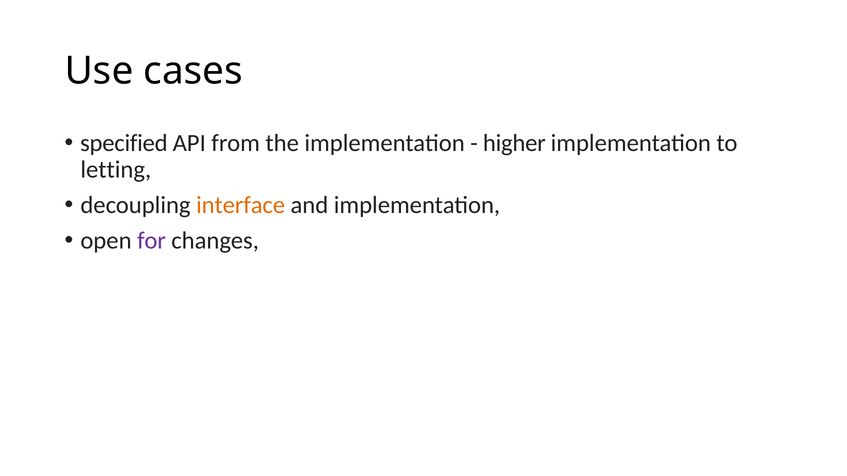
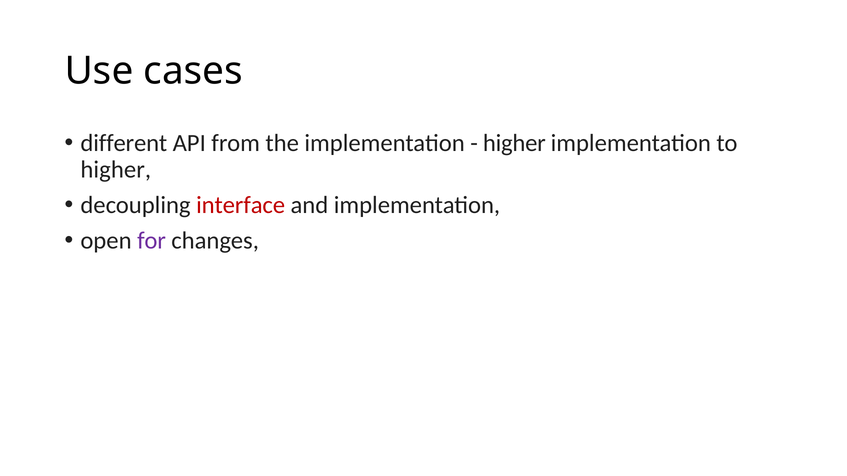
specified: specified -> different
letting at (116, 170): letting -> higher
interface colour: orange -> red
